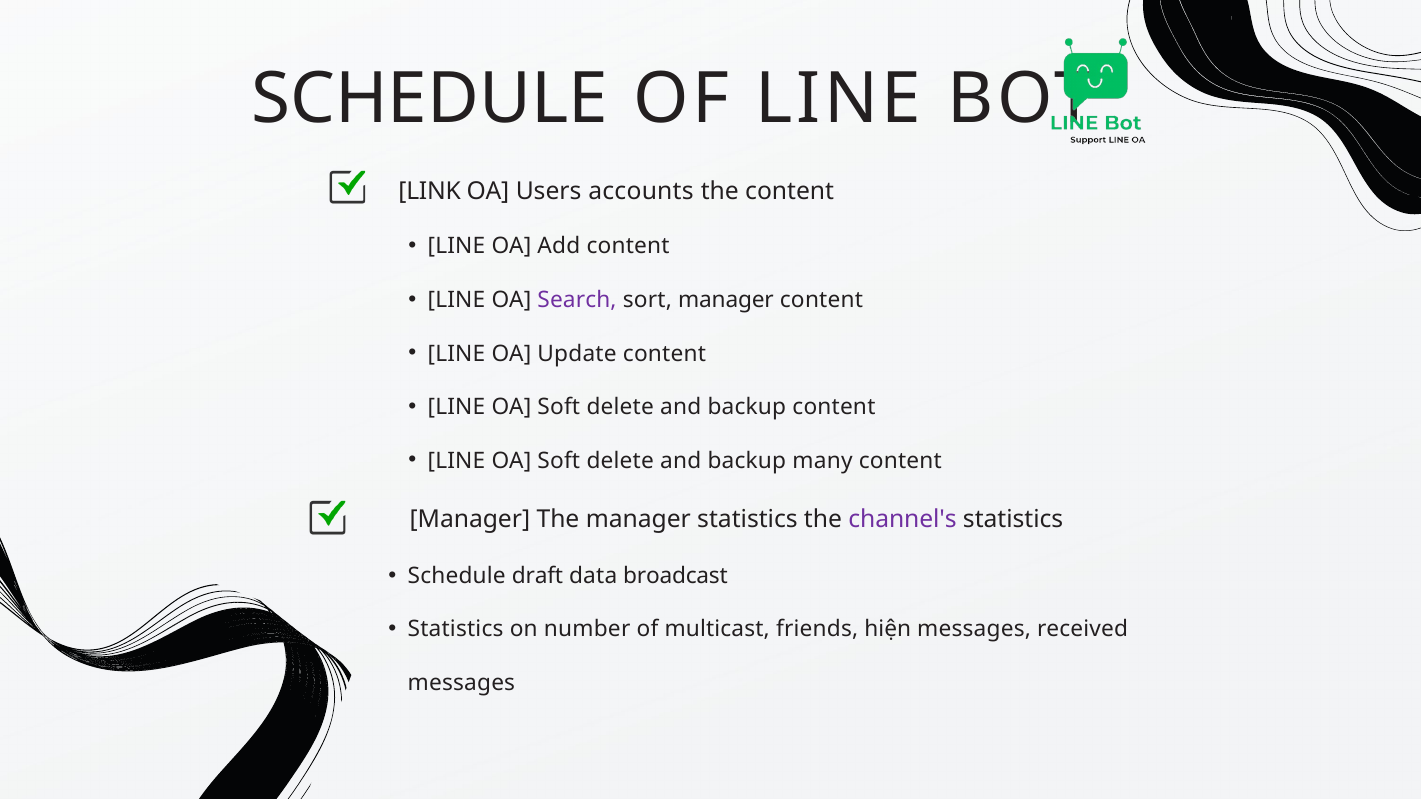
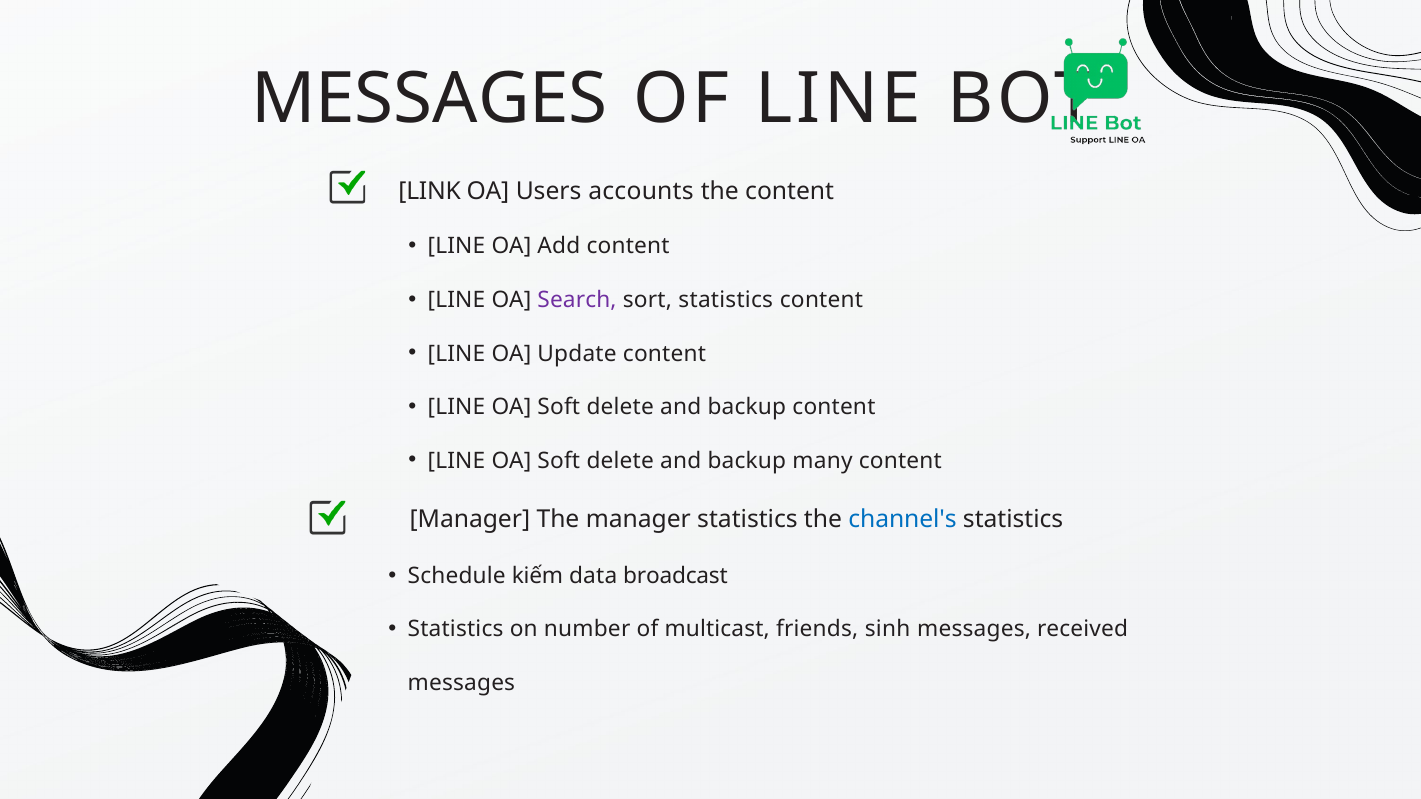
SCHEDULE at (430, 99): SCHEDULE -> MESSAGES
sort manager: manager -> statistics
channel's colour: purple -> blue
draft: draft -> kiếm
hiện: hiện -> sinh
